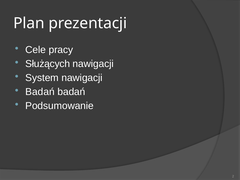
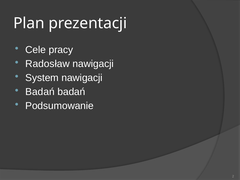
Służących: Służących -> Radosław
